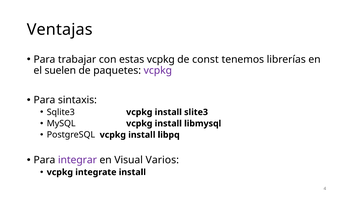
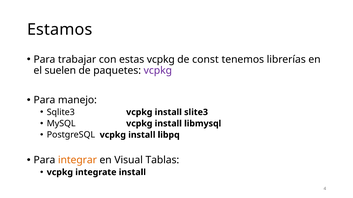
Ventajas: Ventajas -> Estamos
sintaxis: sintaxis -> manejo
integrar colour: purple -> orange
Varios: Varios -> Tablas
